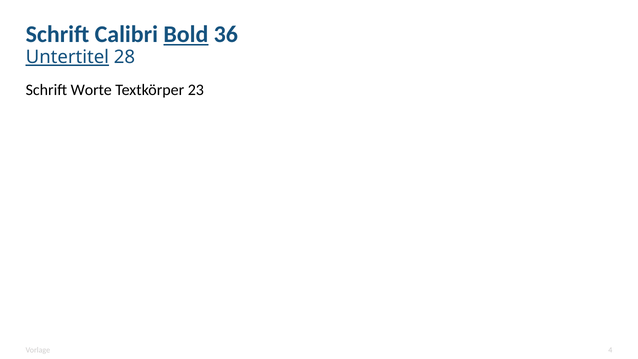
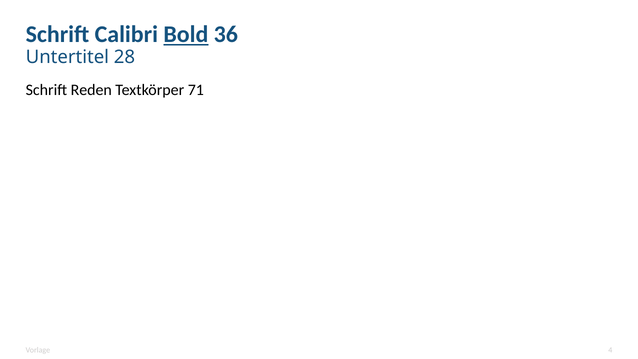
Untertitel underline: present -> none
Worte: Worte -> Reden
23: 23 -> 71
